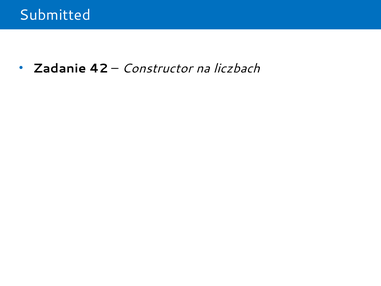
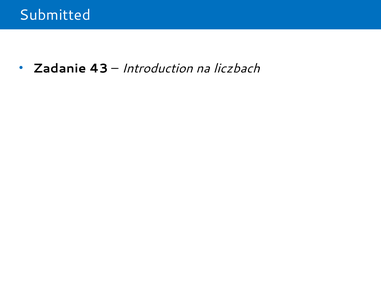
42: 42 -> 43
Constructor: Constructor -> Introduction
